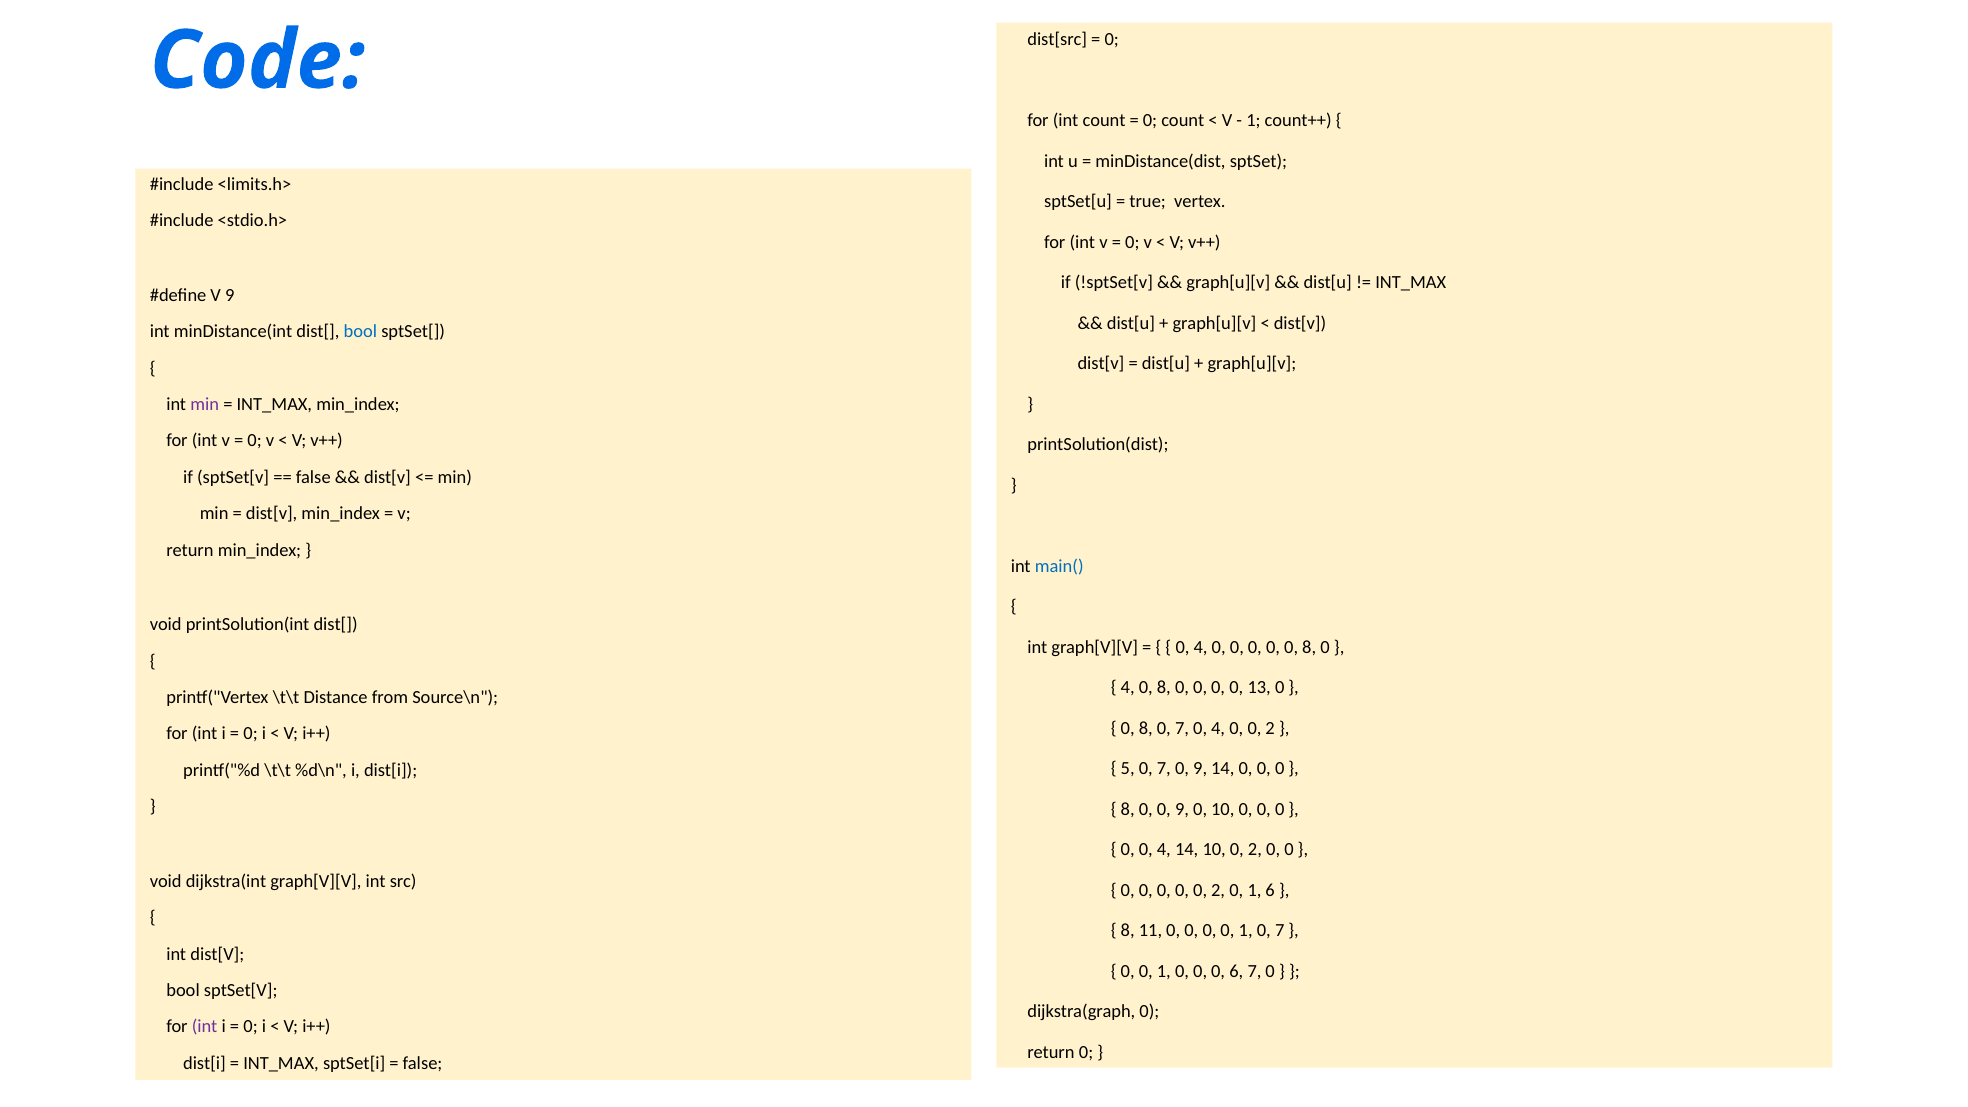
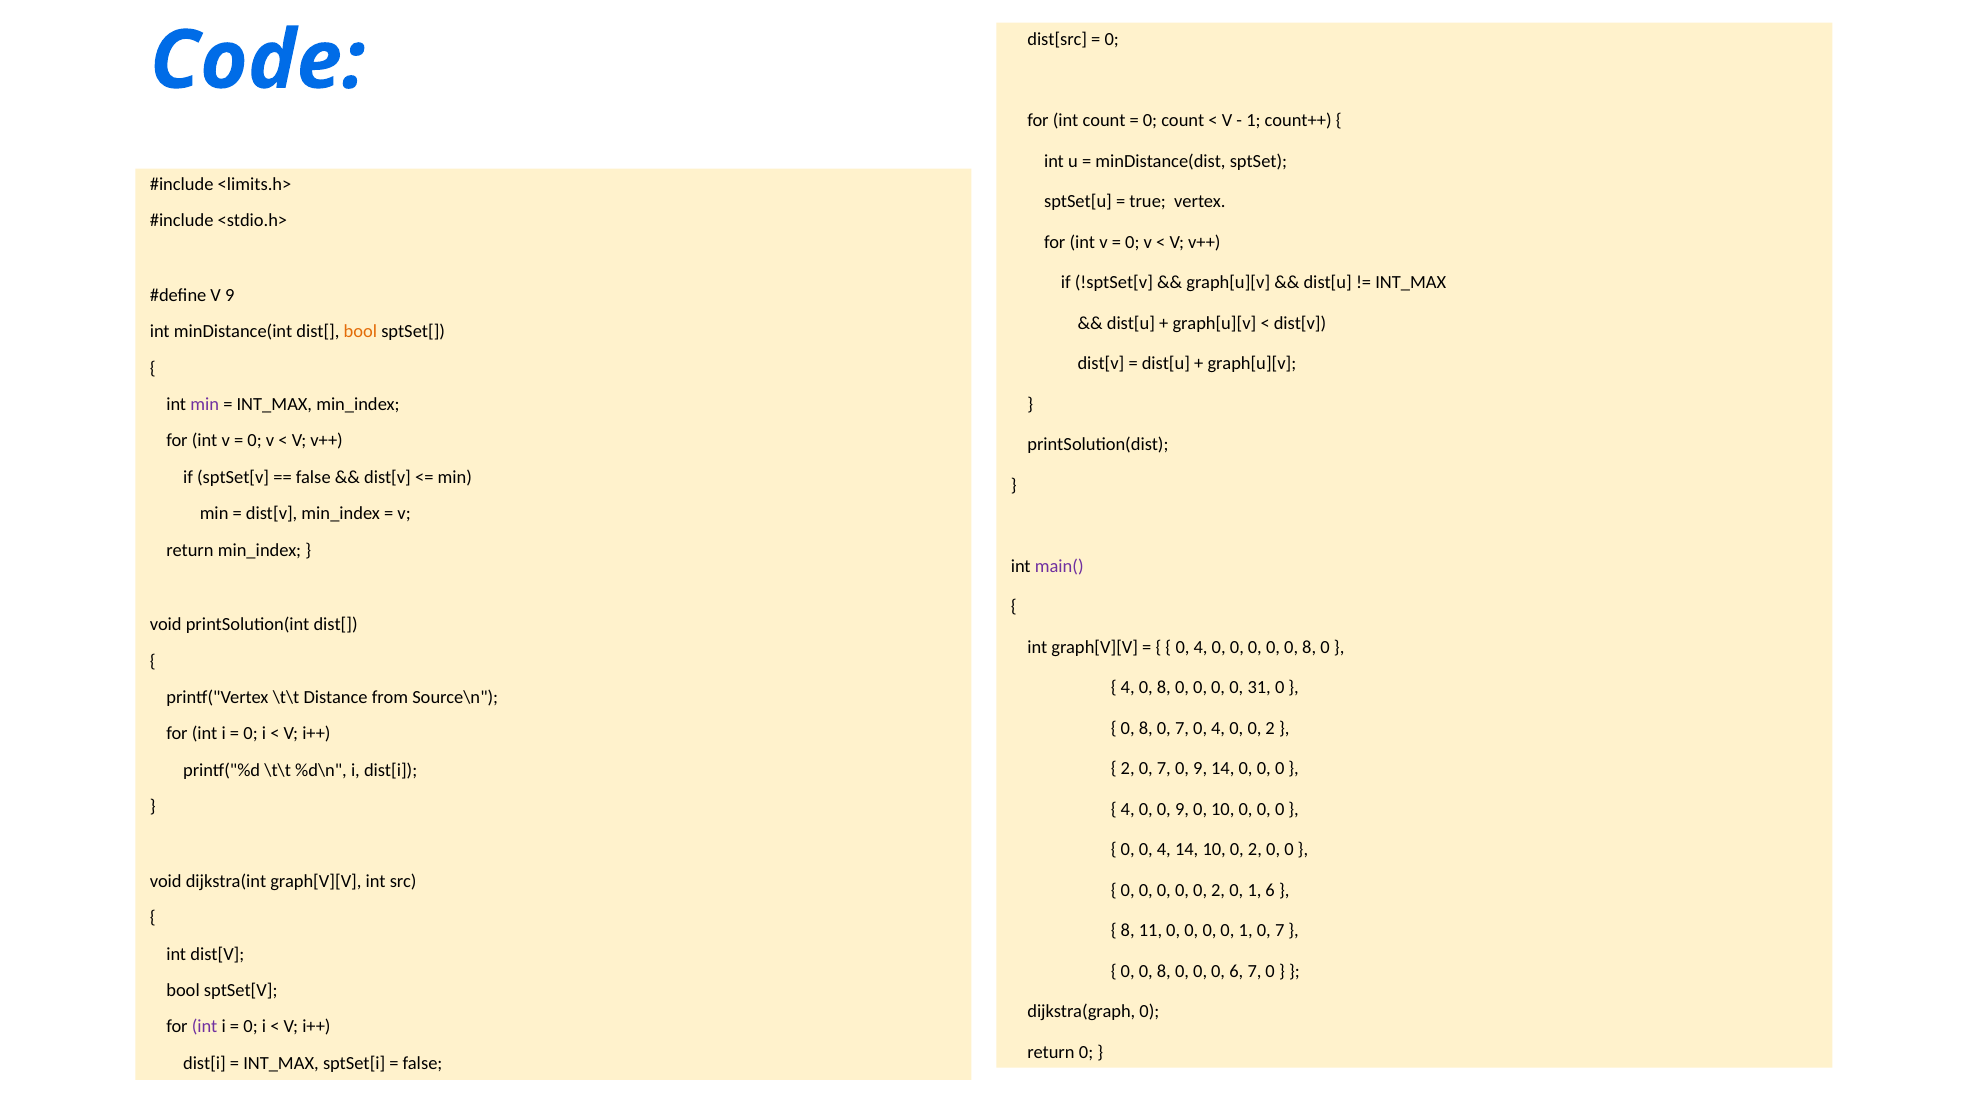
bool at (360, 332) colour: blue -> orange
main( colour: blue -> purple
13: 13 -> 31
5 at (1128, 769): 5 -> 2
8 at (1128, 809): 8 -> 4
1 at (1164, 971): 1 -> 8
